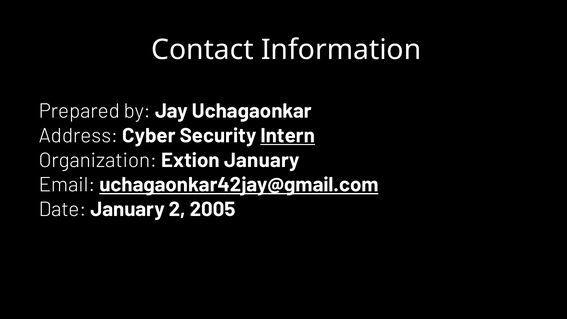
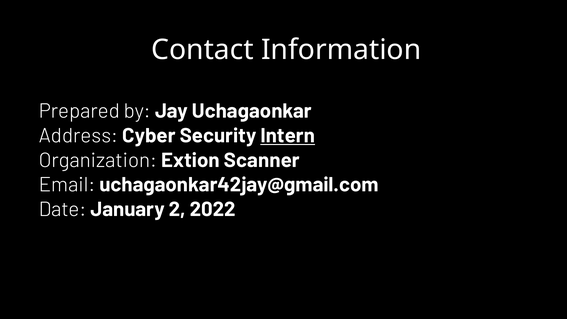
Extion January: January -> Scanner
uchagaonkar42jay@gmail.com underline: present -> none
2005: 2005 -> 2022
